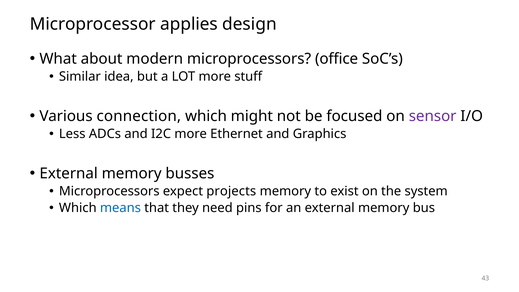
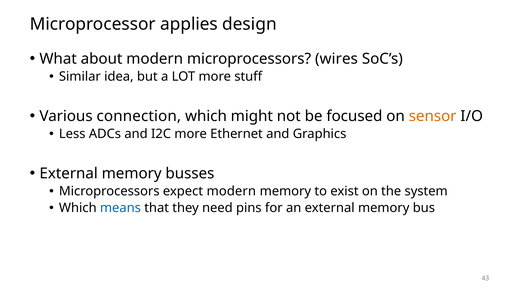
office: office -> wires
sensor colour: purple -> orange
expect projects: projects -> modern
